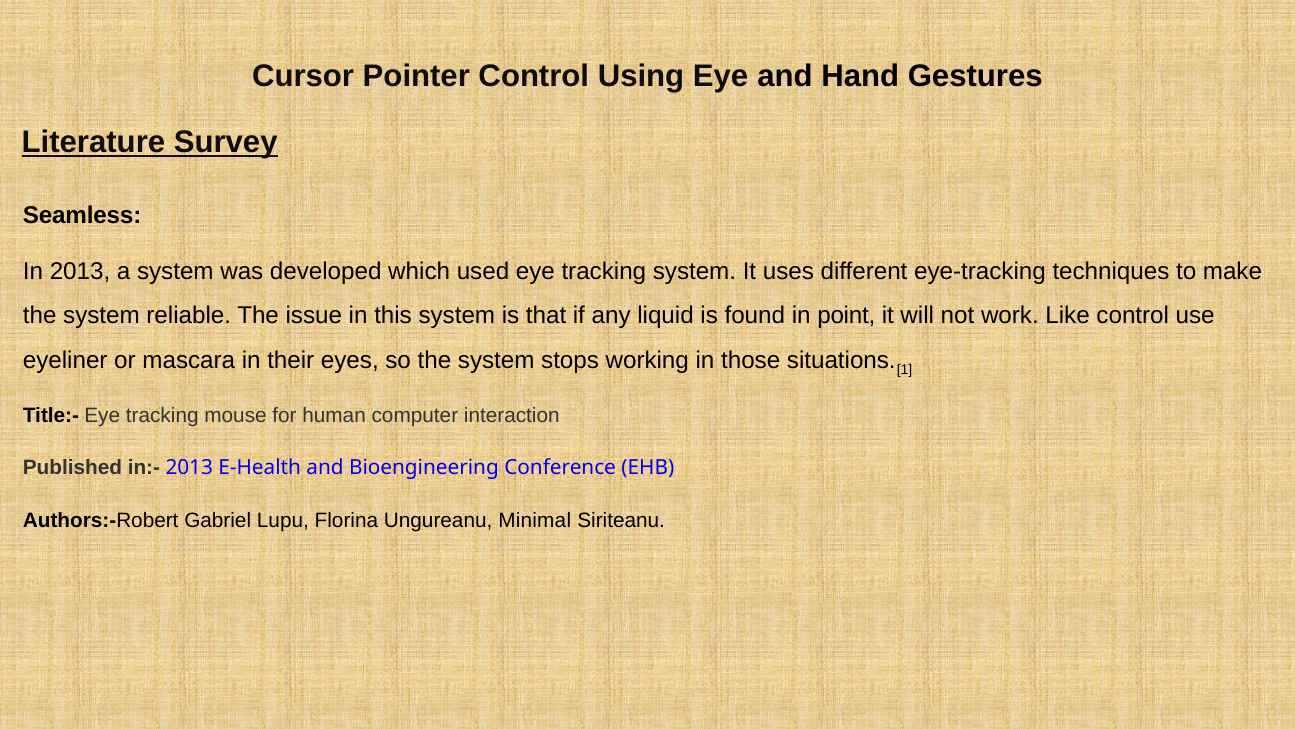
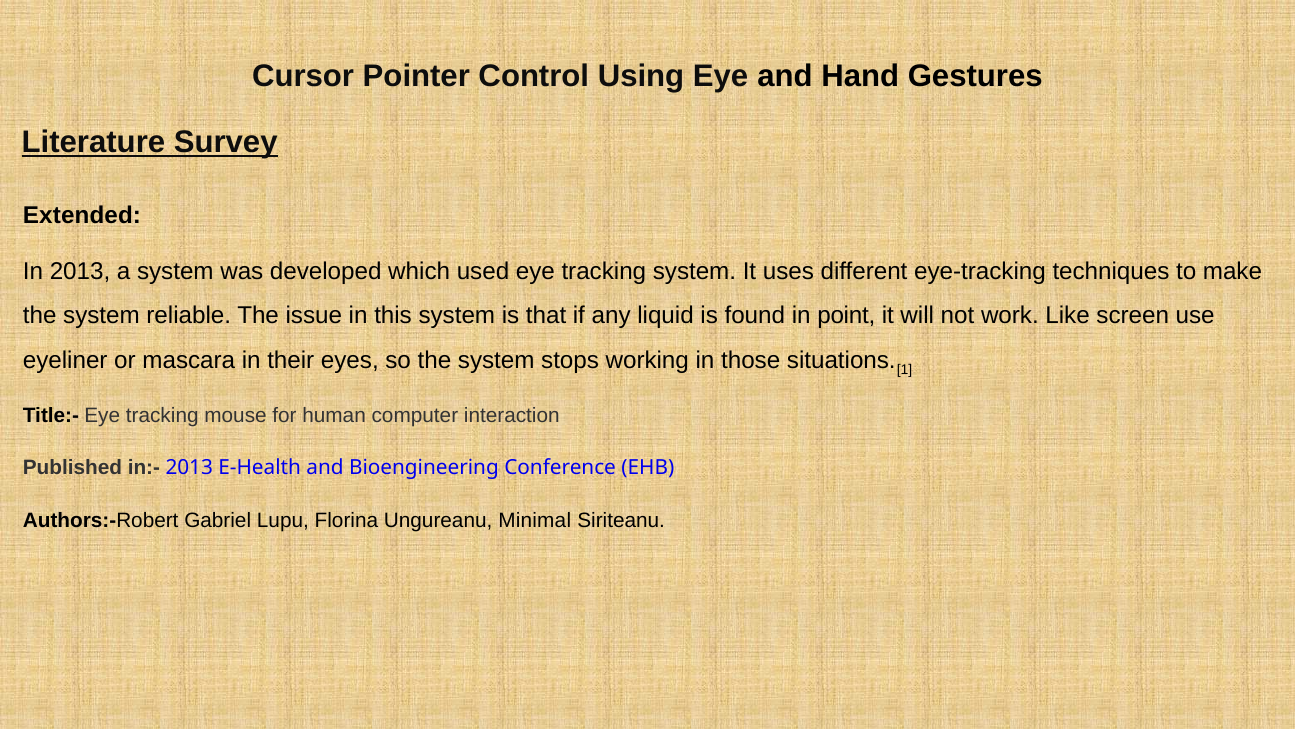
Seamless: Seamless -> Extended
Like control: control -> screen
